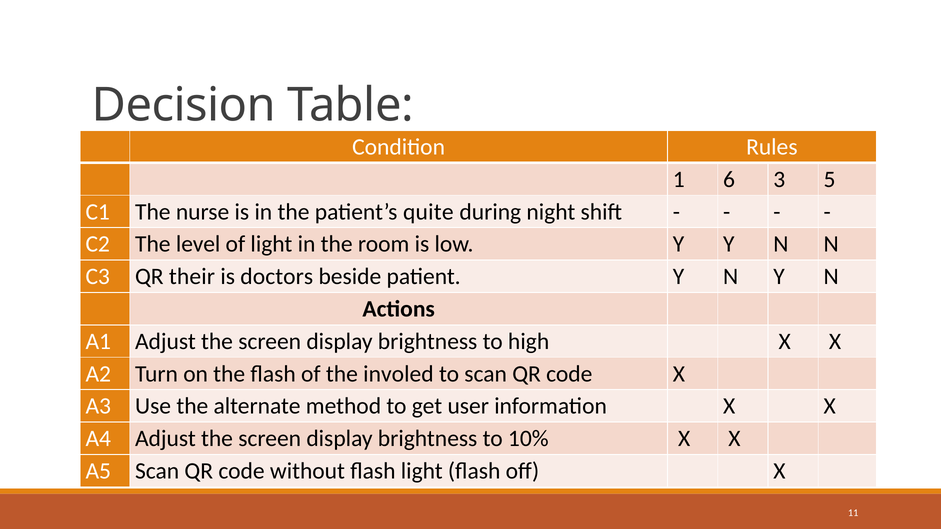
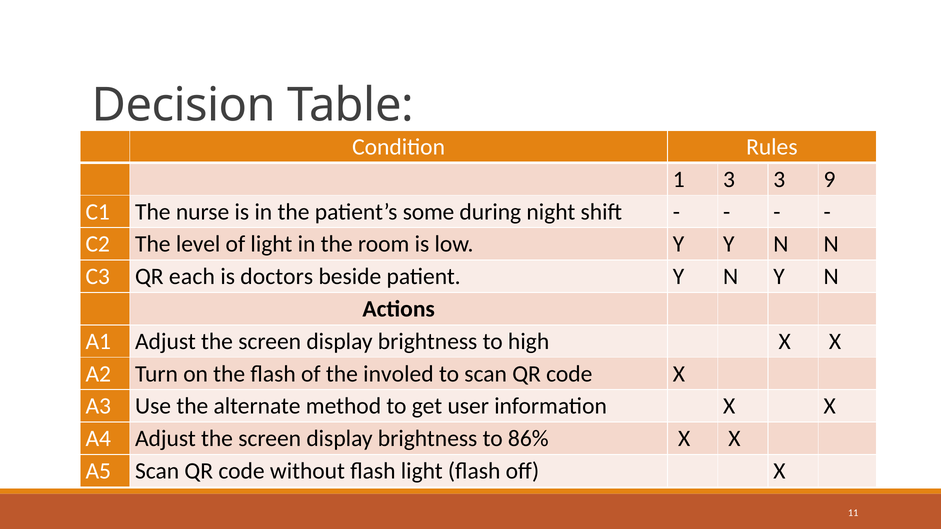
1 6: 6 -> 3
5: 5 -> 9
quite: quite -> some
their: their -> each
10%: 10% -> 86%
